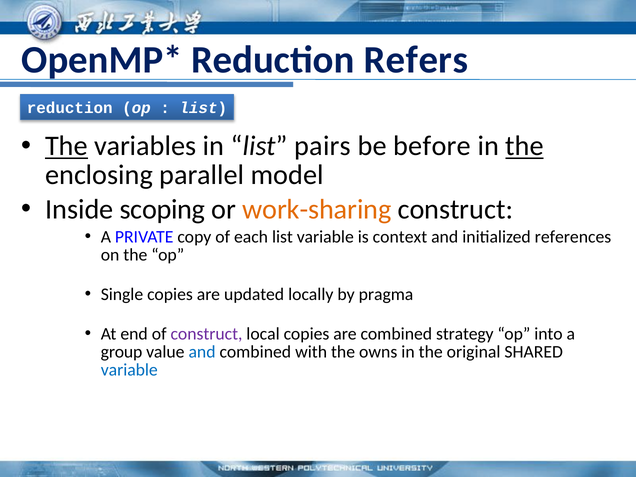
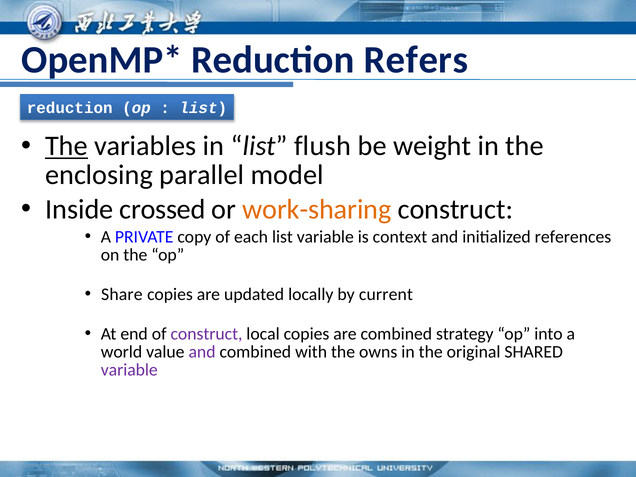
pairs: pairs -> flush
before: before -> weight
the at (524, 146) underline: present -> none
scoping: scoping -> crossed
Single: Single -> Share
pragma: pragma -> current
group: group -> world
and at (202, 352) colour: blue -> purple
variable at (129, 370) colour: blue -> purple
